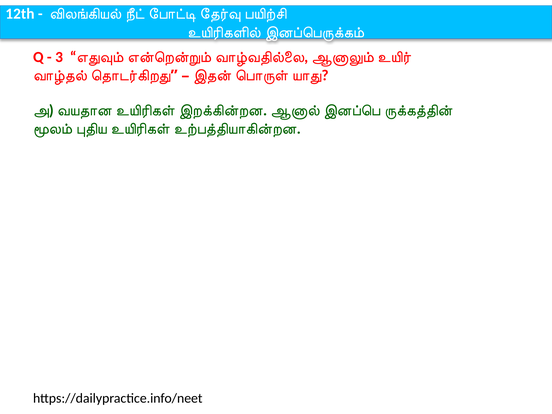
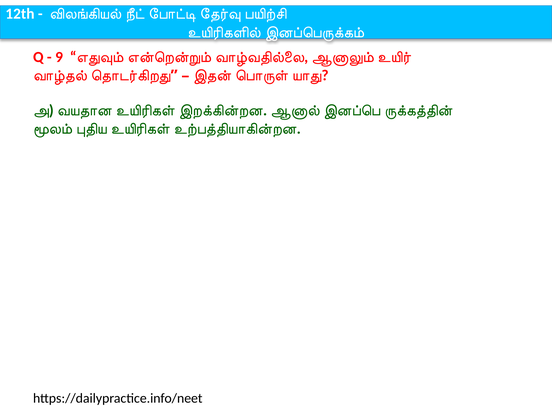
3: 3 -> 9
